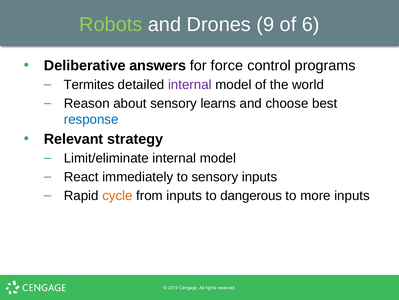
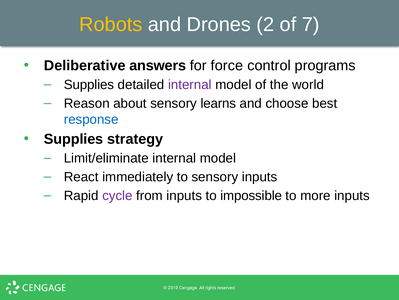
Robots colour: light green -> yellow
9: 9 -> 2
6: 6 -> 7
Termites at (89, 85): Termites -> Supplies
Relevant at (74, 139): Relevant -> Supplies
cycle colour: orange -> purple
dangerous: dangerous -> impossible
